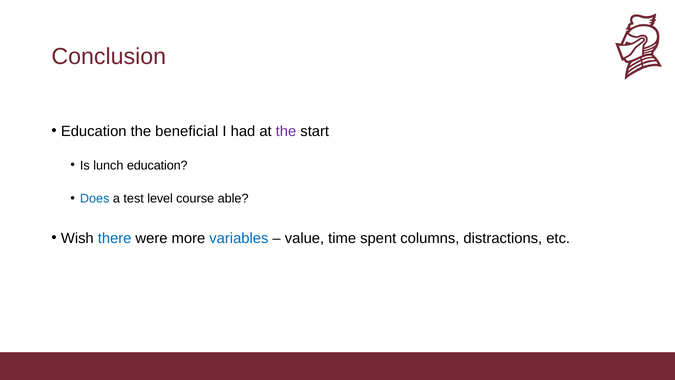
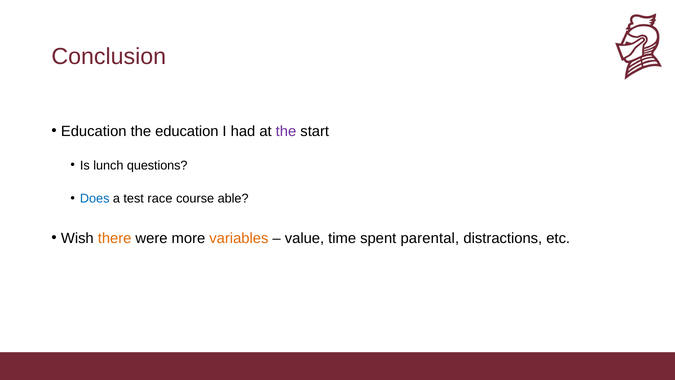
the beneficial: beneficial -> education
lunch education: education -> questions
level: level -> race
there colour: blue -> orange
variables colour: blue -> orange
columns: columns -> parental
